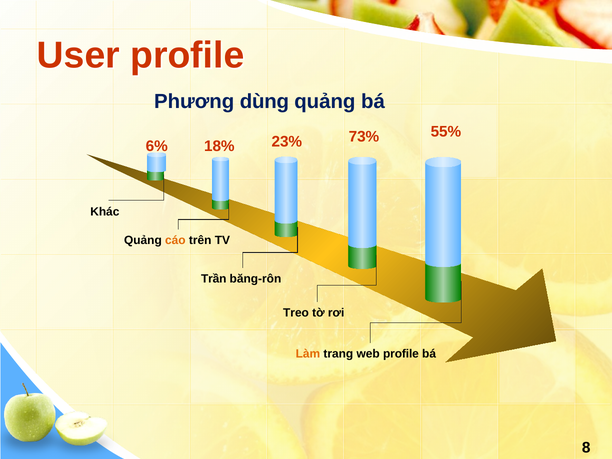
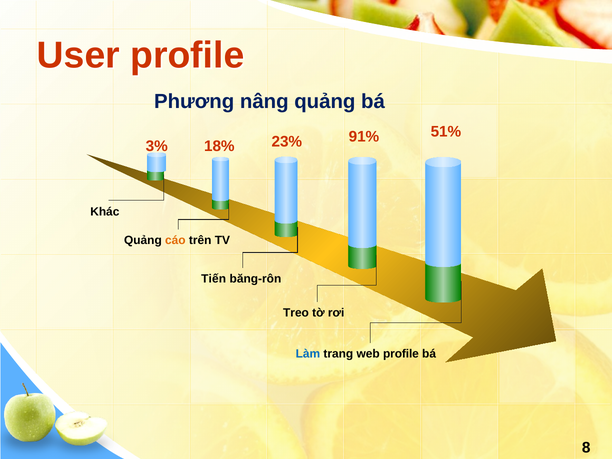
dùng: dùng -> nâng
55%: 55% -> 51%
73%: 73% -> 91%
6%: 6% -> 3%
Trần: Trần -> Tiến
Làm colour: orange -> blue
